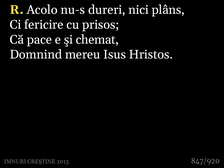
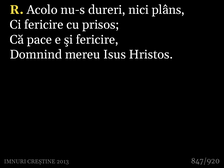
şi chemat: chemat -> fericire
